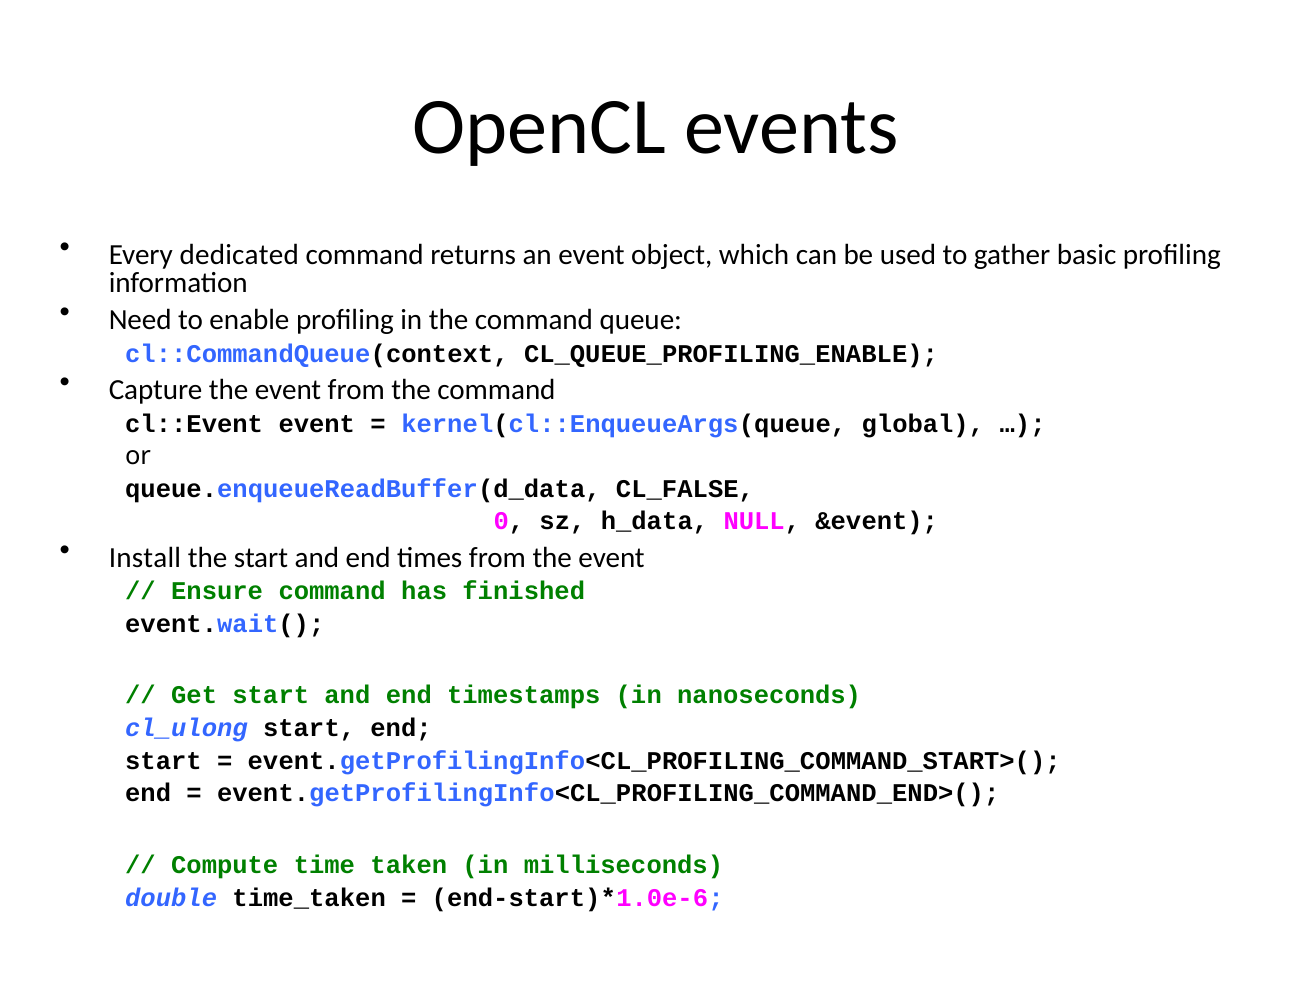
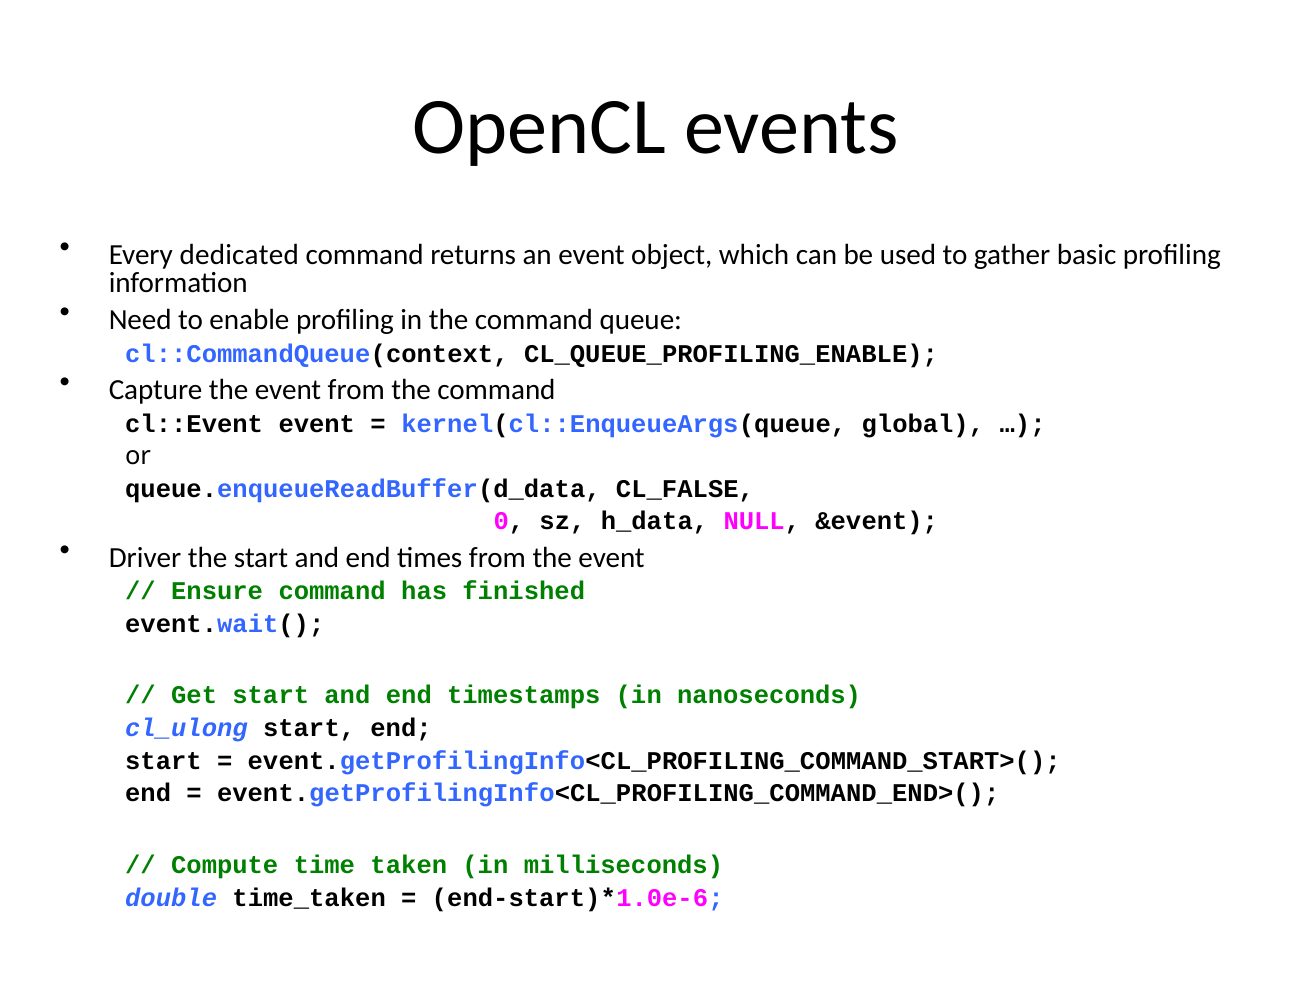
Install: Install -> Driver
